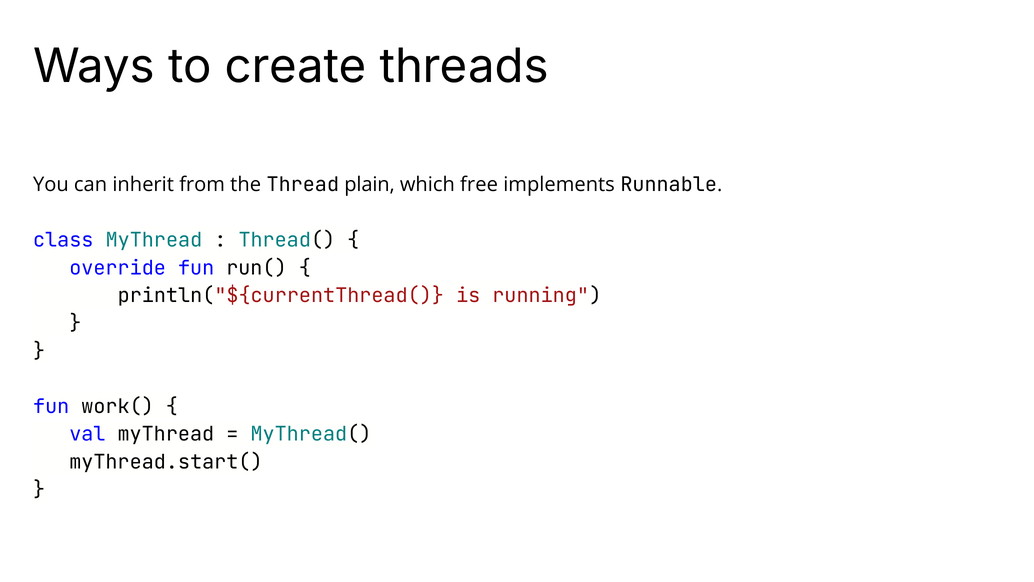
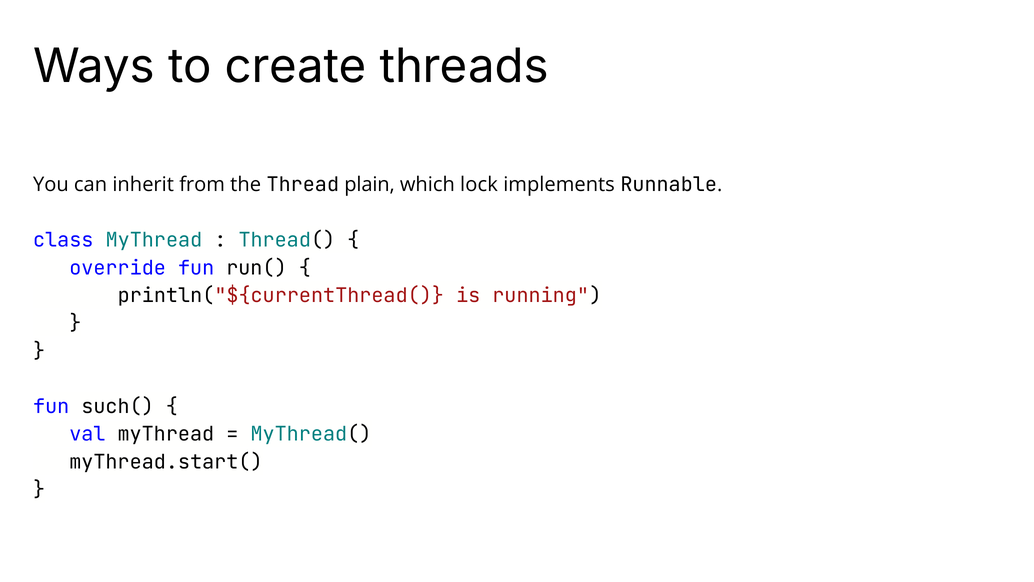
free: free -> lock
work(: work( -> such(
